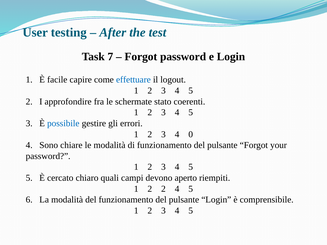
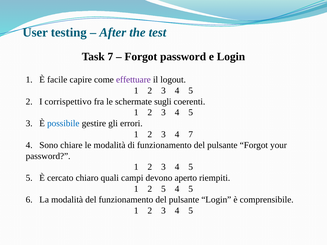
effettuare colour: blue -> purple
approfondire: approfondire -> corrispettivo
stato: stato -> sugli
4 0: 0 -> 7
2 2: 2 -> 5
